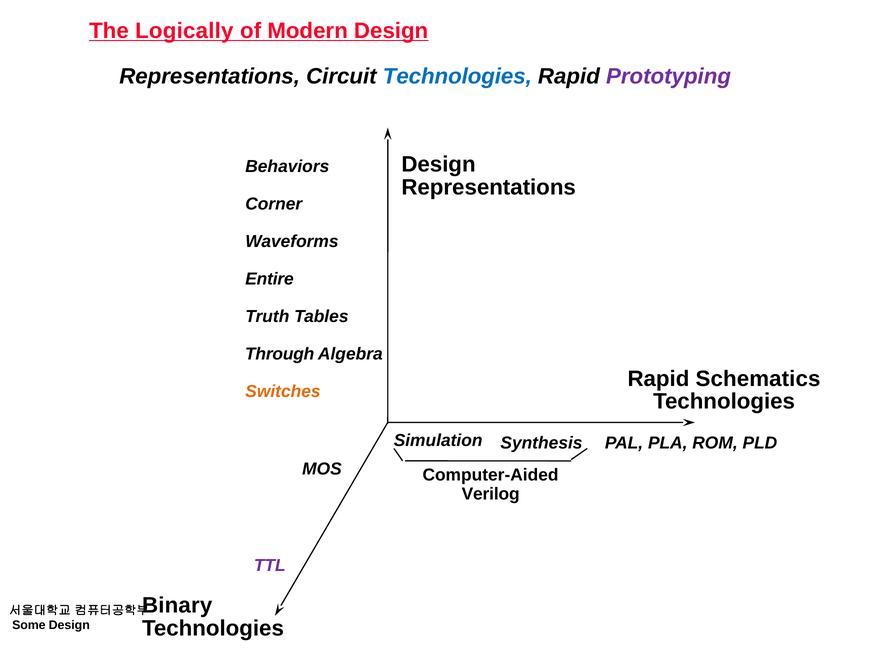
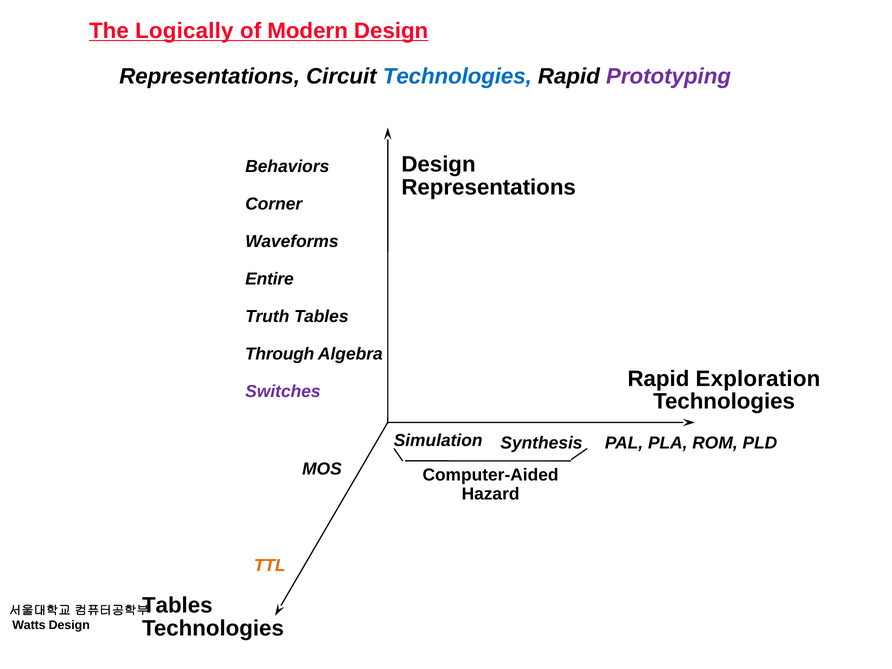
Schematics: Schematics -> Exploration
Switches colour: orange -> purple
Verilog: Verilog -> Hazard
TTL colour: purple -> orange
Binary at (177, 605): Binary -> Tables
Some: Some -> Watts
